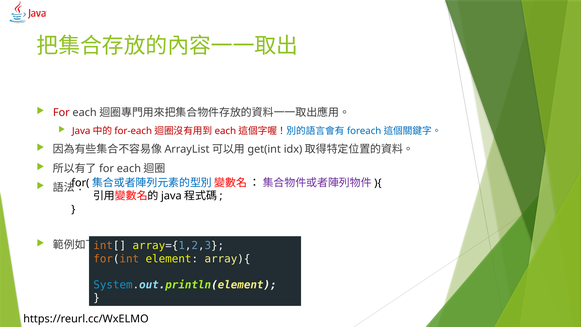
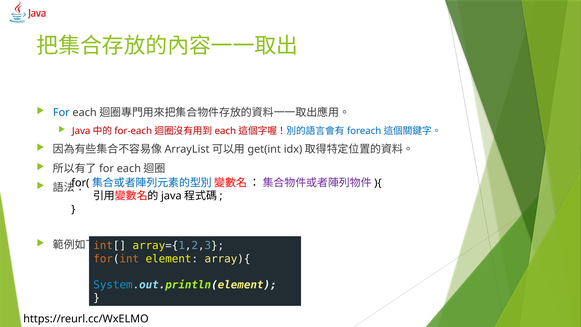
For colour: red -> blue
